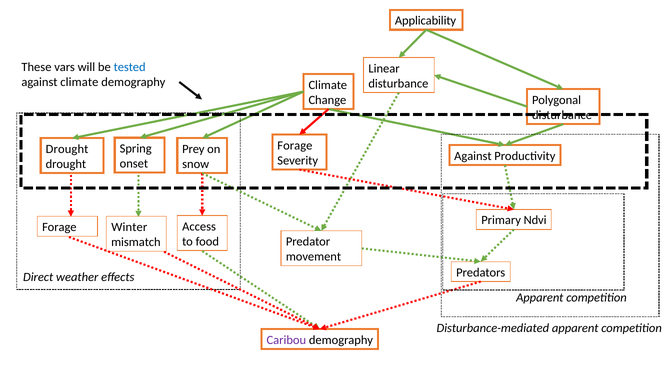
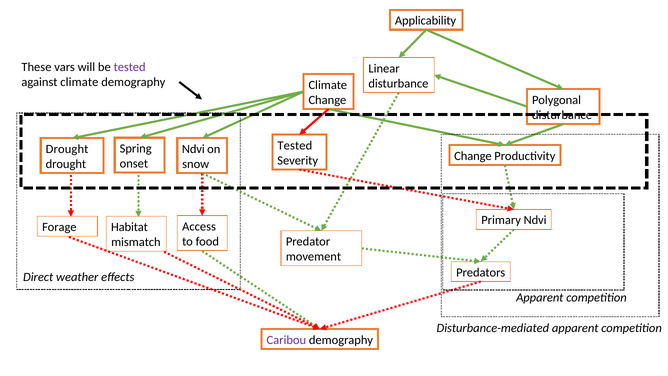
tested at (130, 67) colour: blue -> purple
Forage at (295, 145): Forage -> Tested
Prey at (193, 149): Prey -> Ndvi
Against at (473, 156): Against -> Change
Winter: Winter -> Habitat
